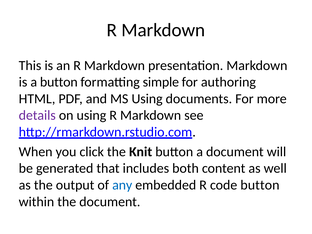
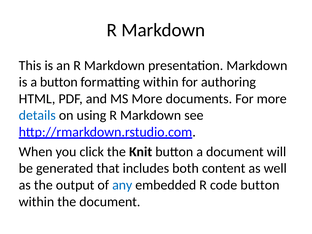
formatting simple: simple -> within
MS Using: Using -> More
details colour: purple -> blue
